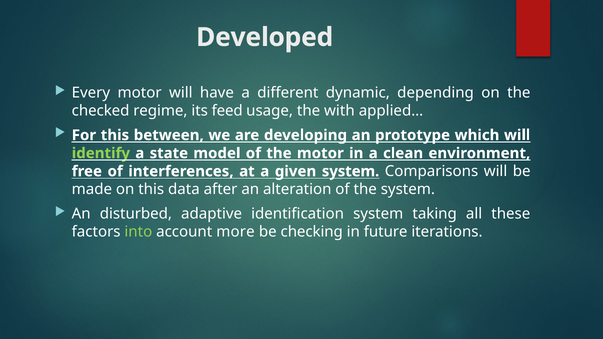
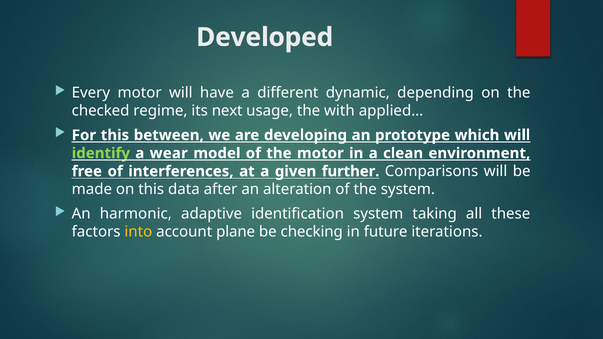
feed: feed -> next
state: state -> wear
given system: system -> further
disturbed: disturbed -> harmonic
into colour: light green -> yellow
more: more -> plane
